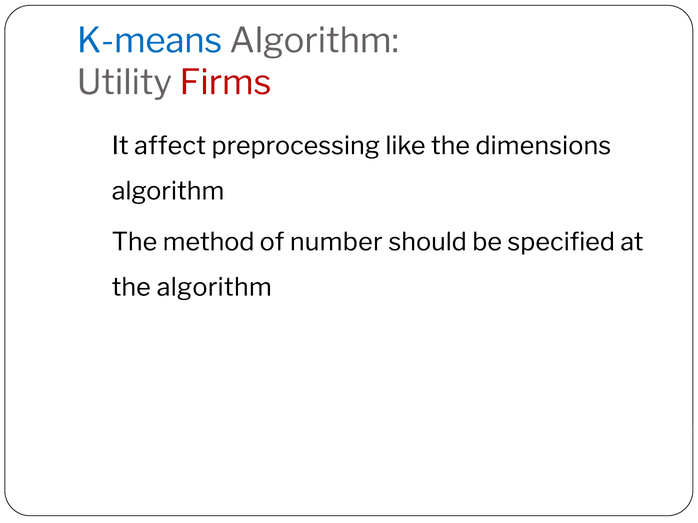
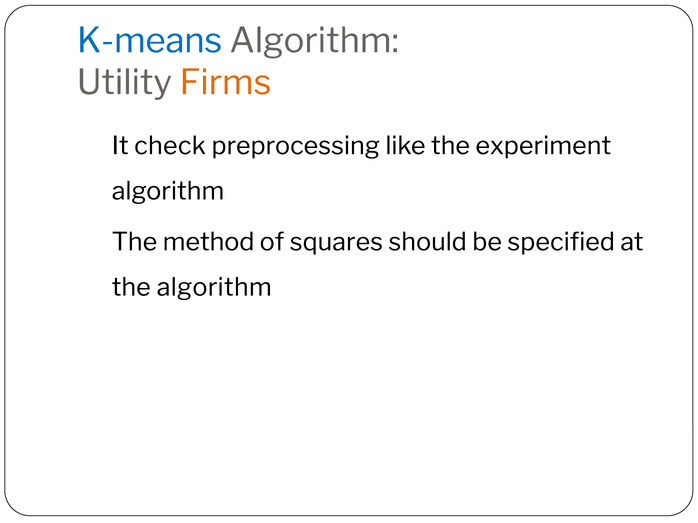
Firms colour: red -> orange
affect: affect -> check
dimensions: dimensions -> experiment
number: number -> squares
